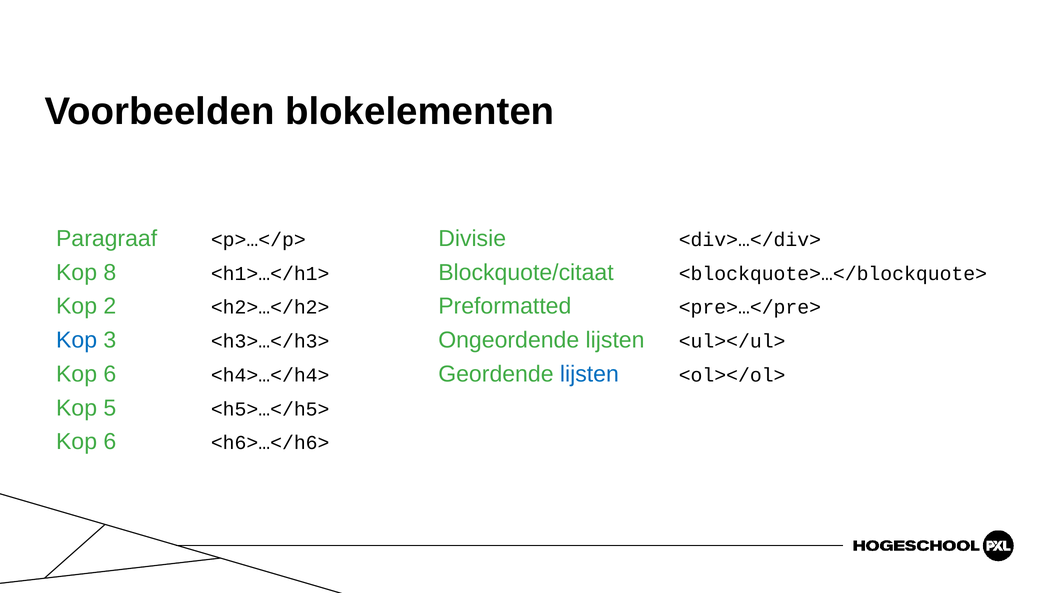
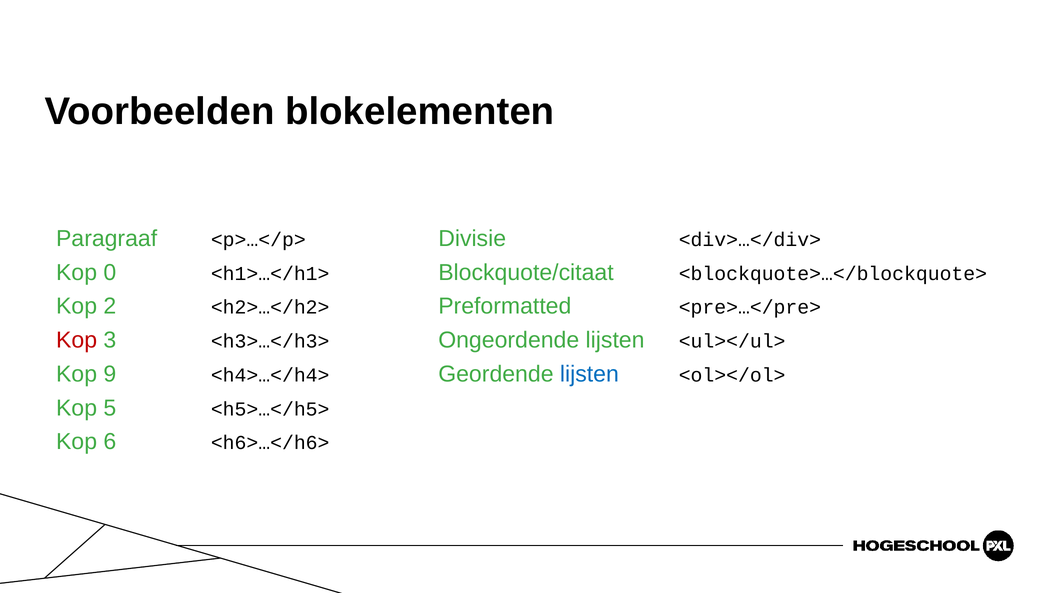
8: 8 -> 0
Kop at (77, 340) colour: blue -> red
6 at (110, 374): 6 -> 9
